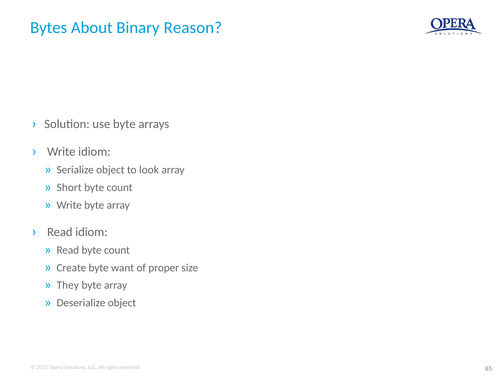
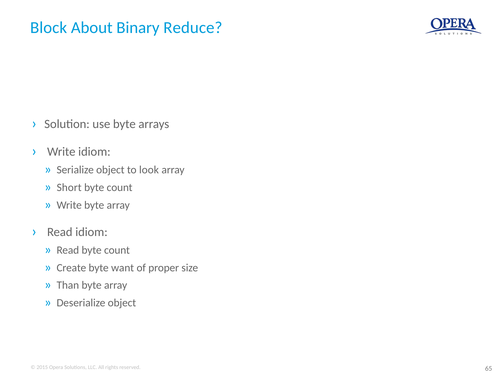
Bytes: Bytes -> Block
Reason: Reason -> Reduce
They: They -> Than
